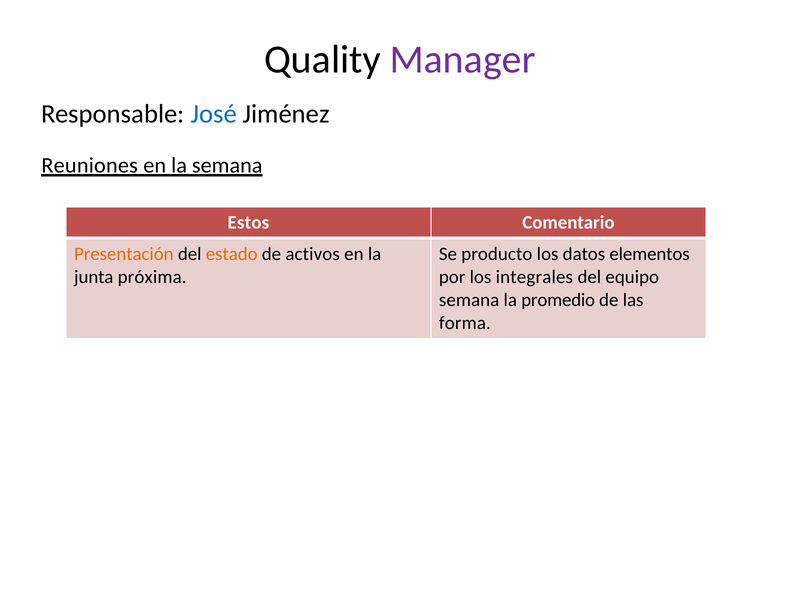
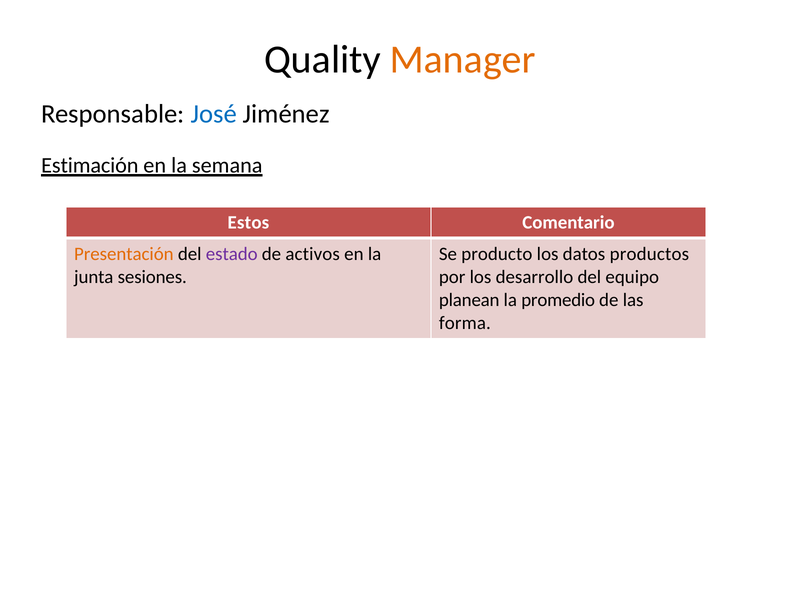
Manager colour: purple -> orange
Reuniones: Reuniones -> Estimación
estado colour: orange -> purple
elementos: elementos -> productos
próxima: próxima -> sesiones
integrales: integrales -> desarrollo
semana at (469, 300): semana -> planean
